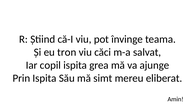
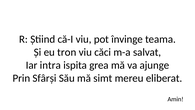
copil: copil -> intra
Prin Ispita: Ispita -> Sfârși
